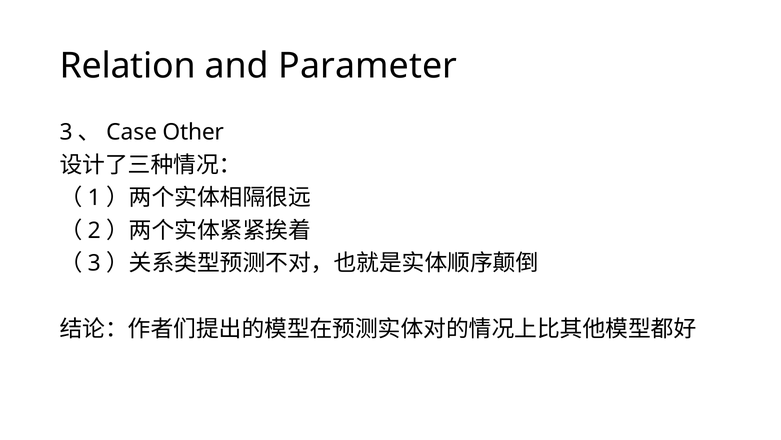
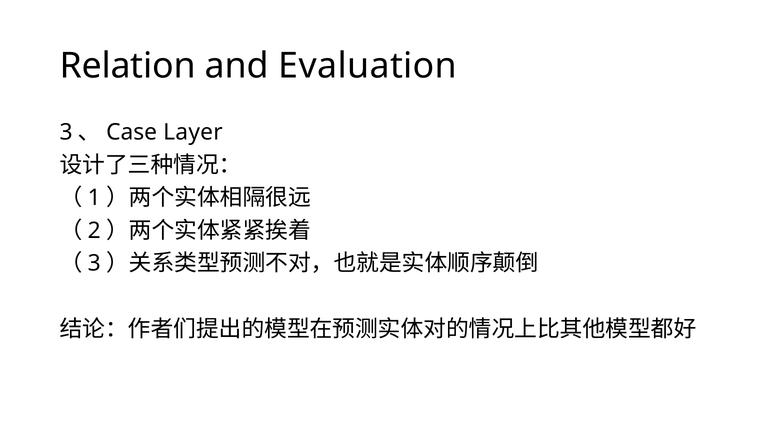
Parameter: Parameter -> Evaluation
Other: Other -> Layer
